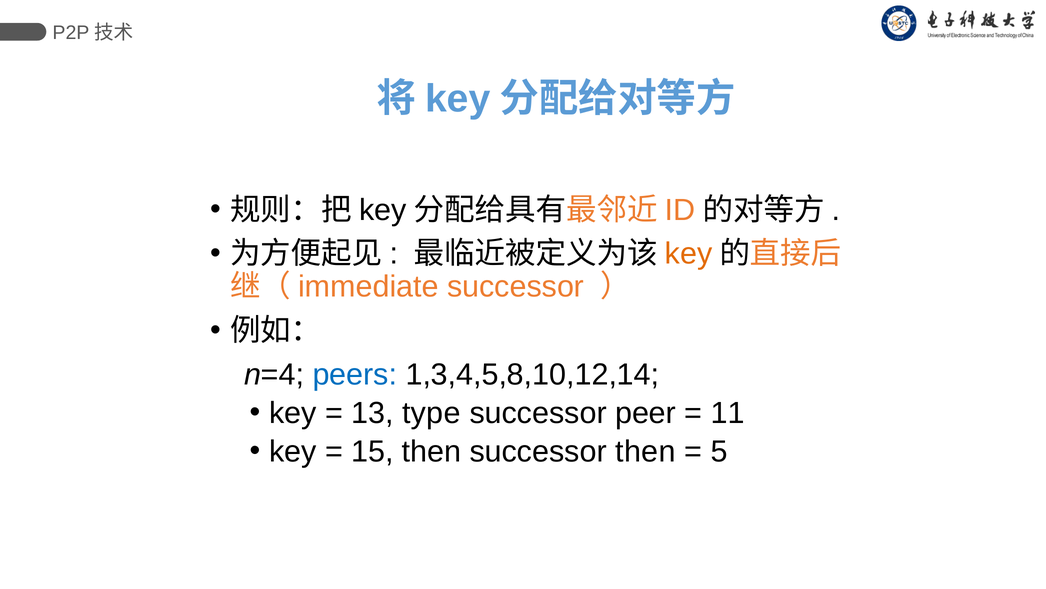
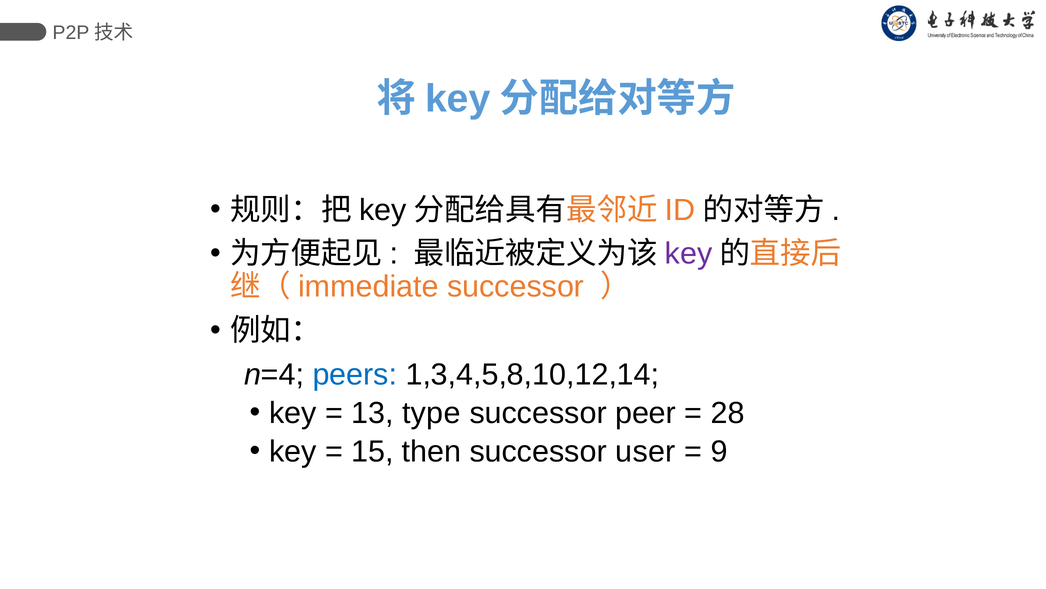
key at (689, 254) colour: orange -> purple
11: 11 -> 28
successor then: then -> user
5: 5 -> 9
